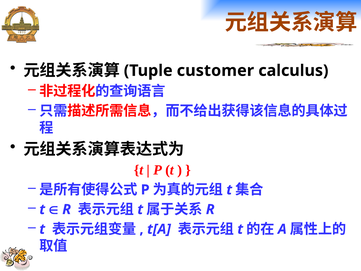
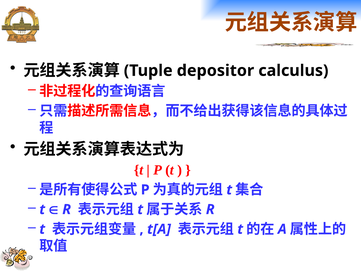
customer: customer -> depositor
